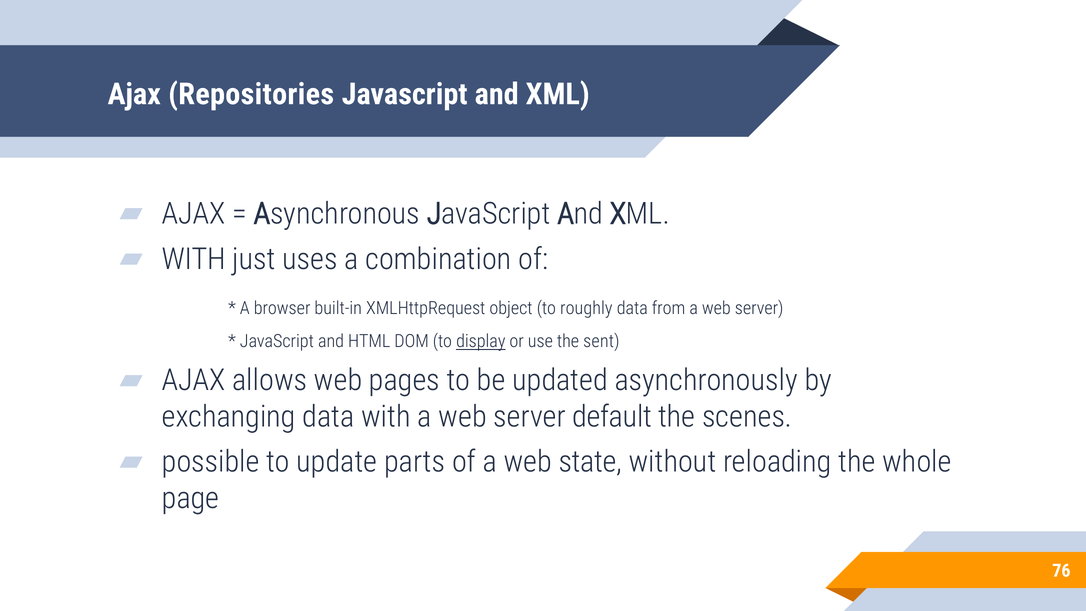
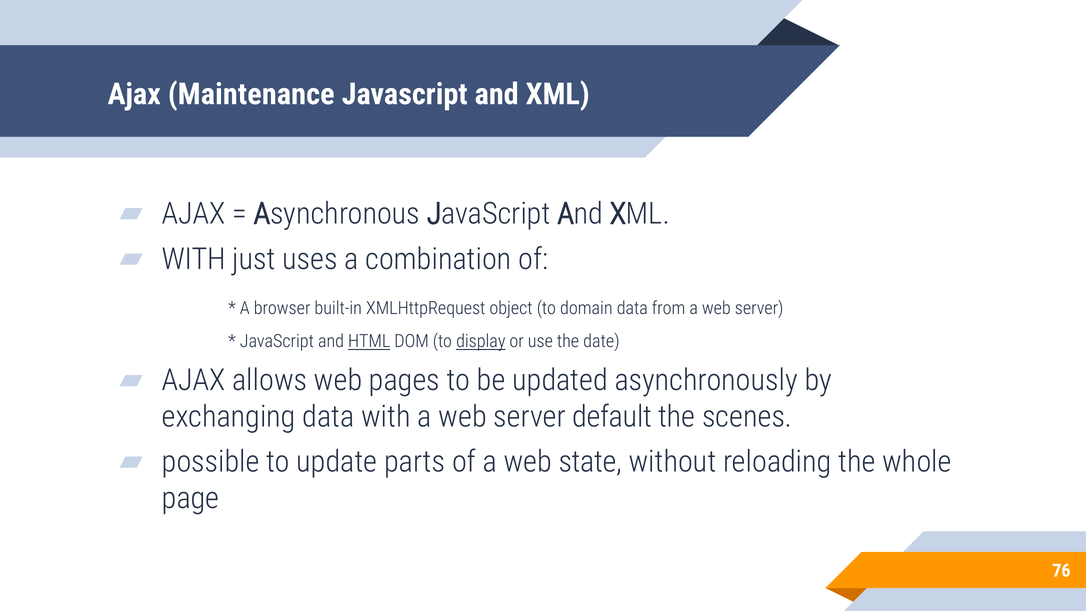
Repositories: Repositories -> Maintenance
roughly: roughly -> domain
HTML underline: none -> present
sent: sent -> date
